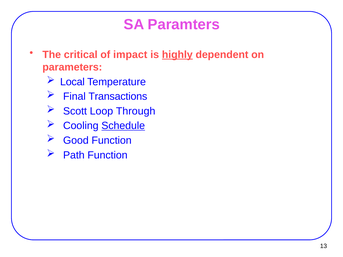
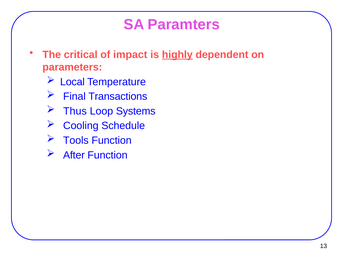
Scott: Scott -> Thus
Through: Through -> Systems
Schedule underline: present -> none
Good: Good -> Tools
Path: Path -> After
